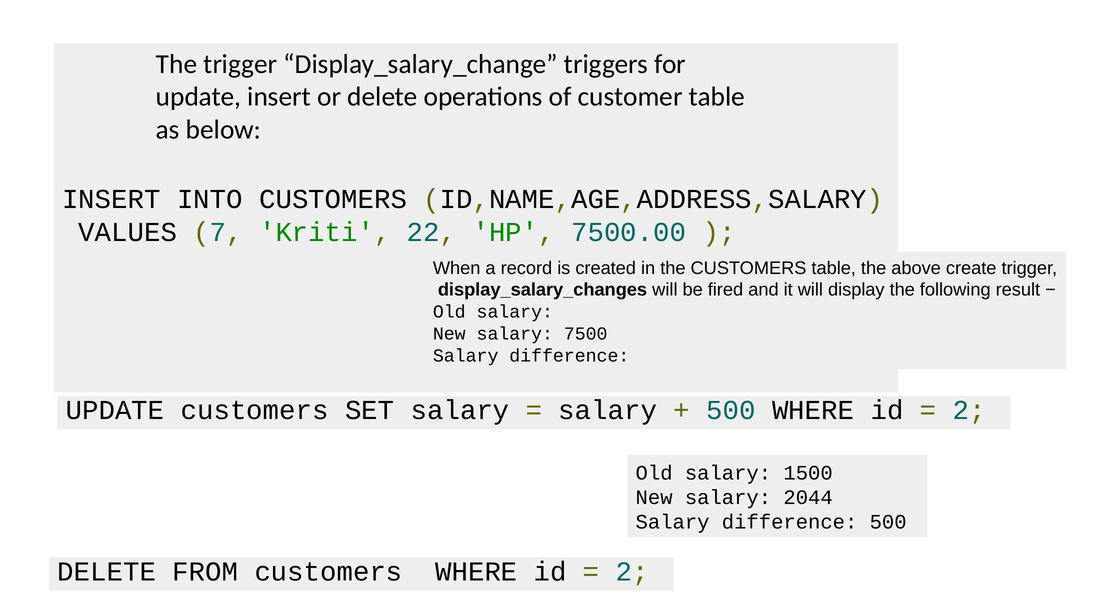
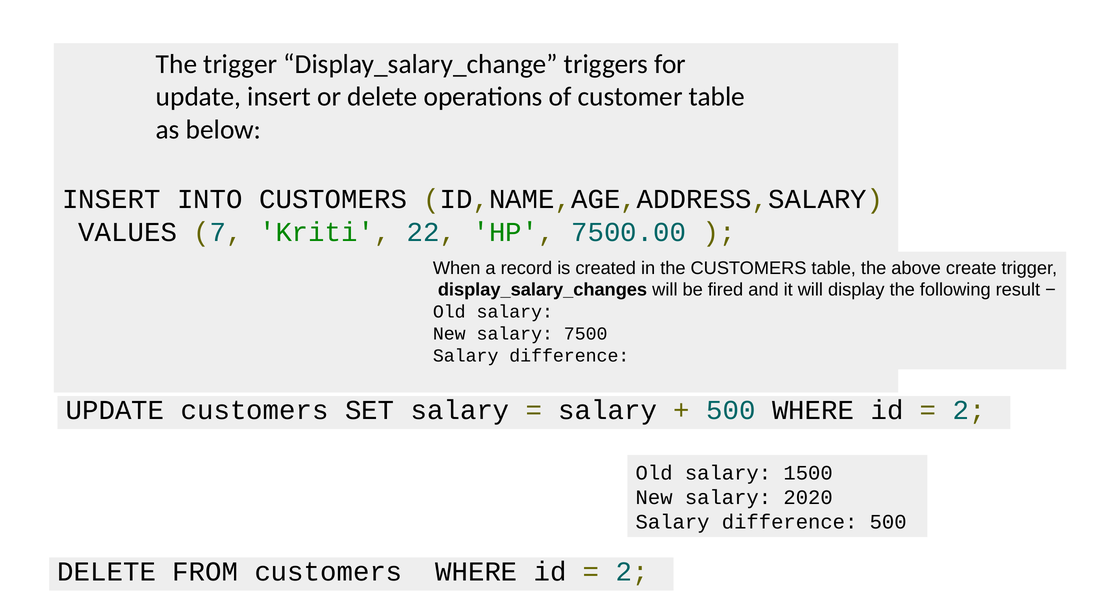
2044: 2044 -> 2020
